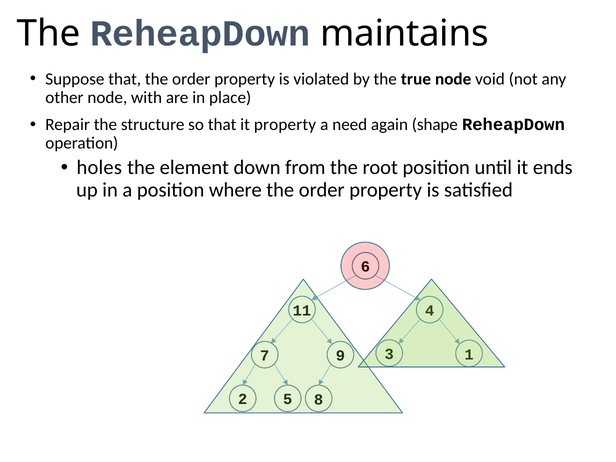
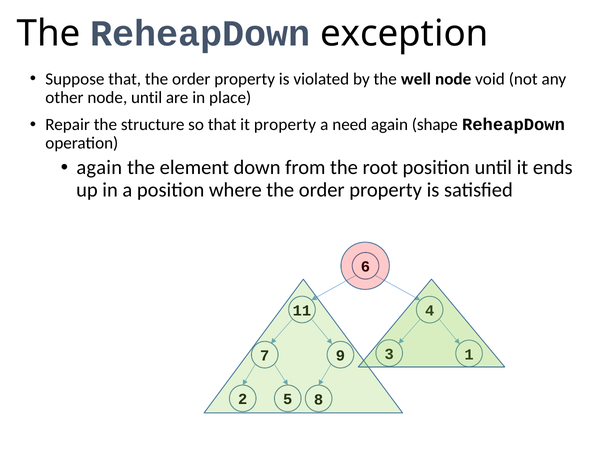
maintains: maintains -> exception
true: true -> well
node with: with -> until
holes at (99, 168): holes -> again
